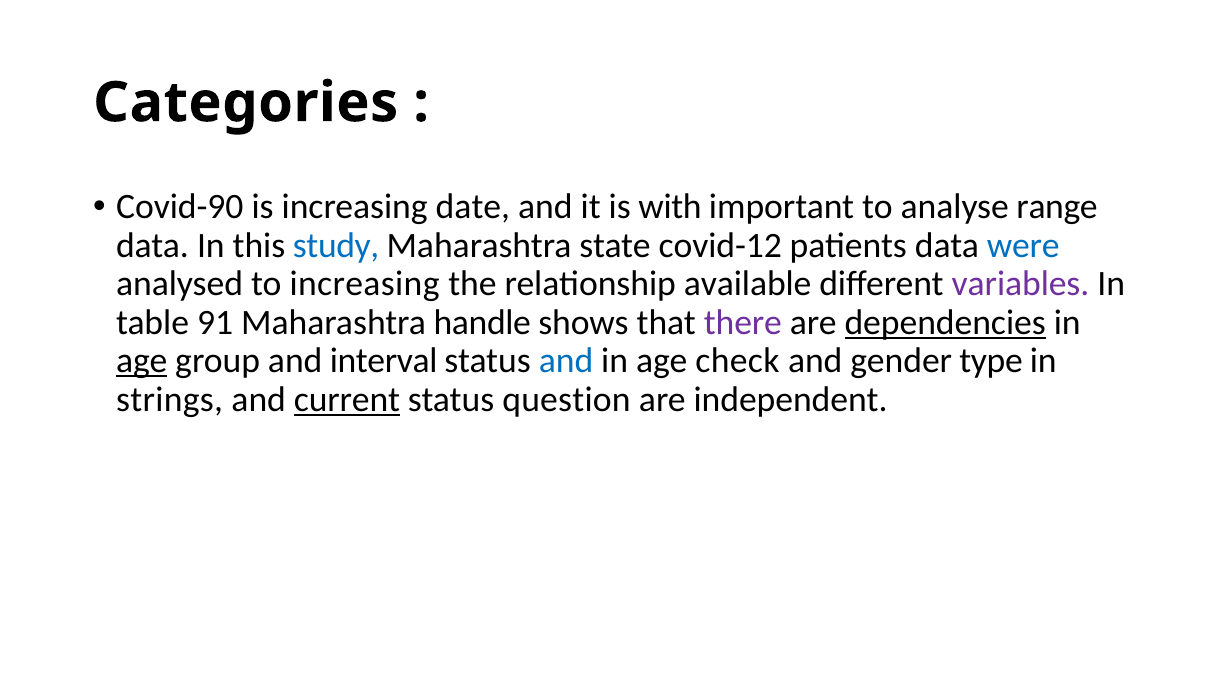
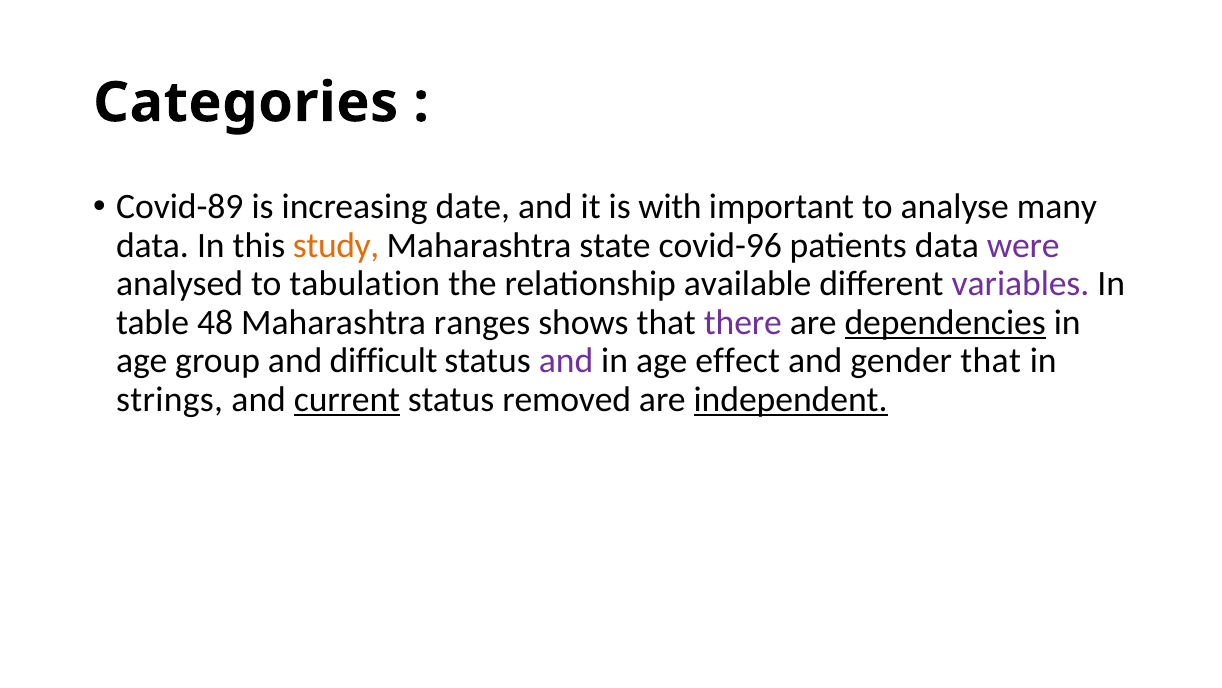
Covid-90: Covid-90 -> Covid-89
range: range -> many
study colour: blue -> orange
covid-12: covid-12 -> covid-96
were colour: blue -> purple
to increasing: increasing -> tabulation
91: 91 -> 48
handle: handle -> ranges
age at (142, 361) underline: present -> none
interval: interval -> difficult
and at (566, 361) colour: blue -> purple
check: check -> effect
gender type: type -> that
question: question -> removed
independent underline: none -> present
